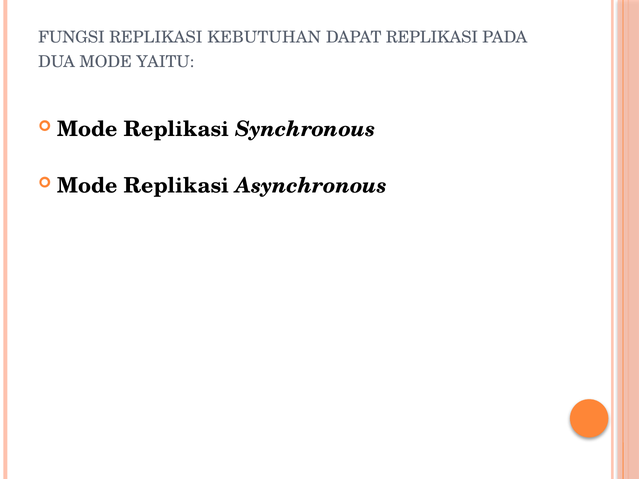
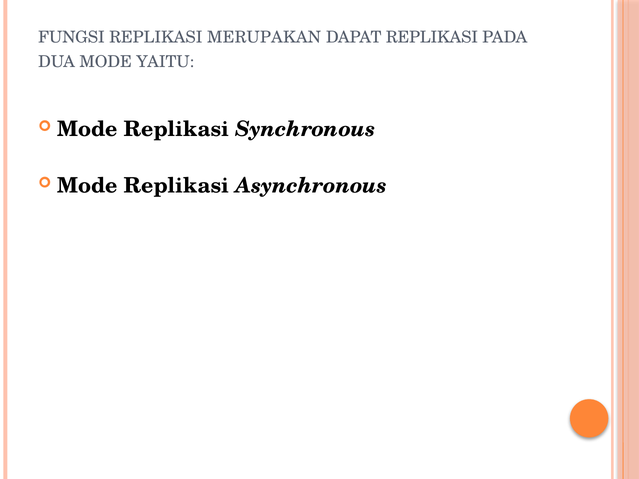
KEBUTUHAN: KEBUTUHAN -> MERUPAKAN
